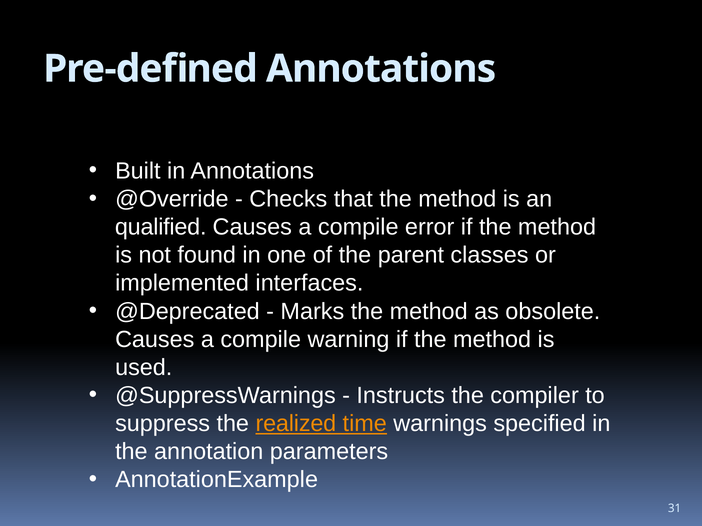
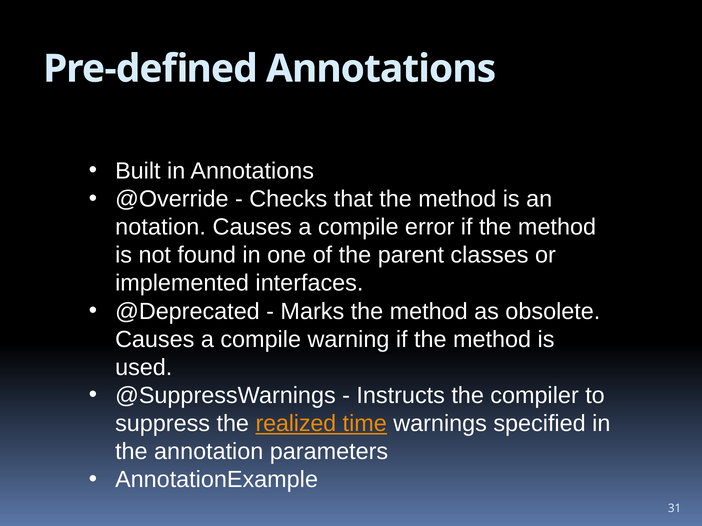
qualified: qualified -> notation
